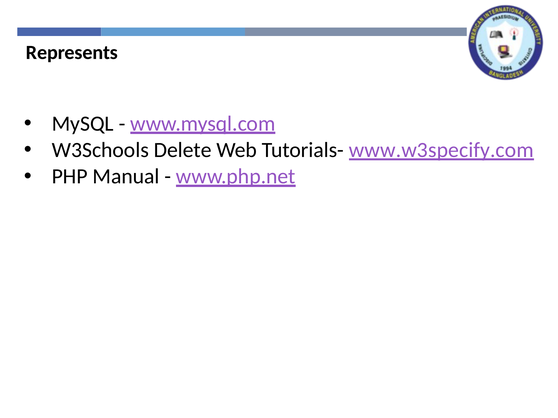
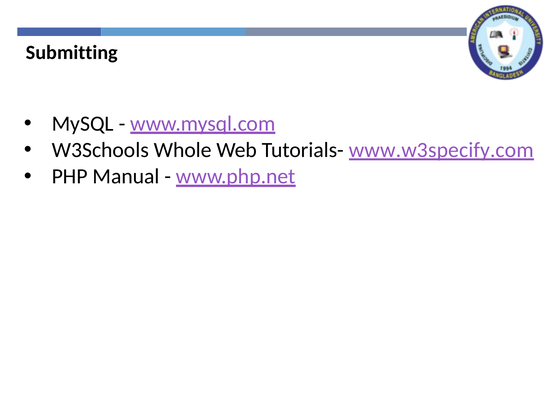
Represents: Represents -> Submitting
Delete: Delete -> Whole
